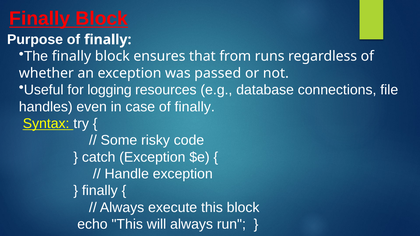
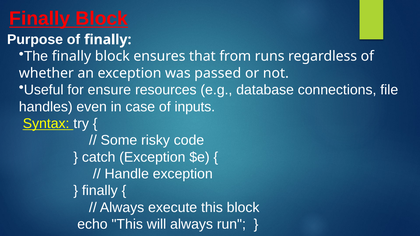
logging: logging -> ensure
case of finally: finally -> inputs
